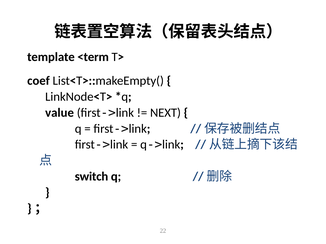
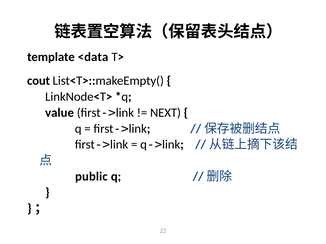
<term: <term -> <data
coef: coef -> cout
switch: switch -> public
